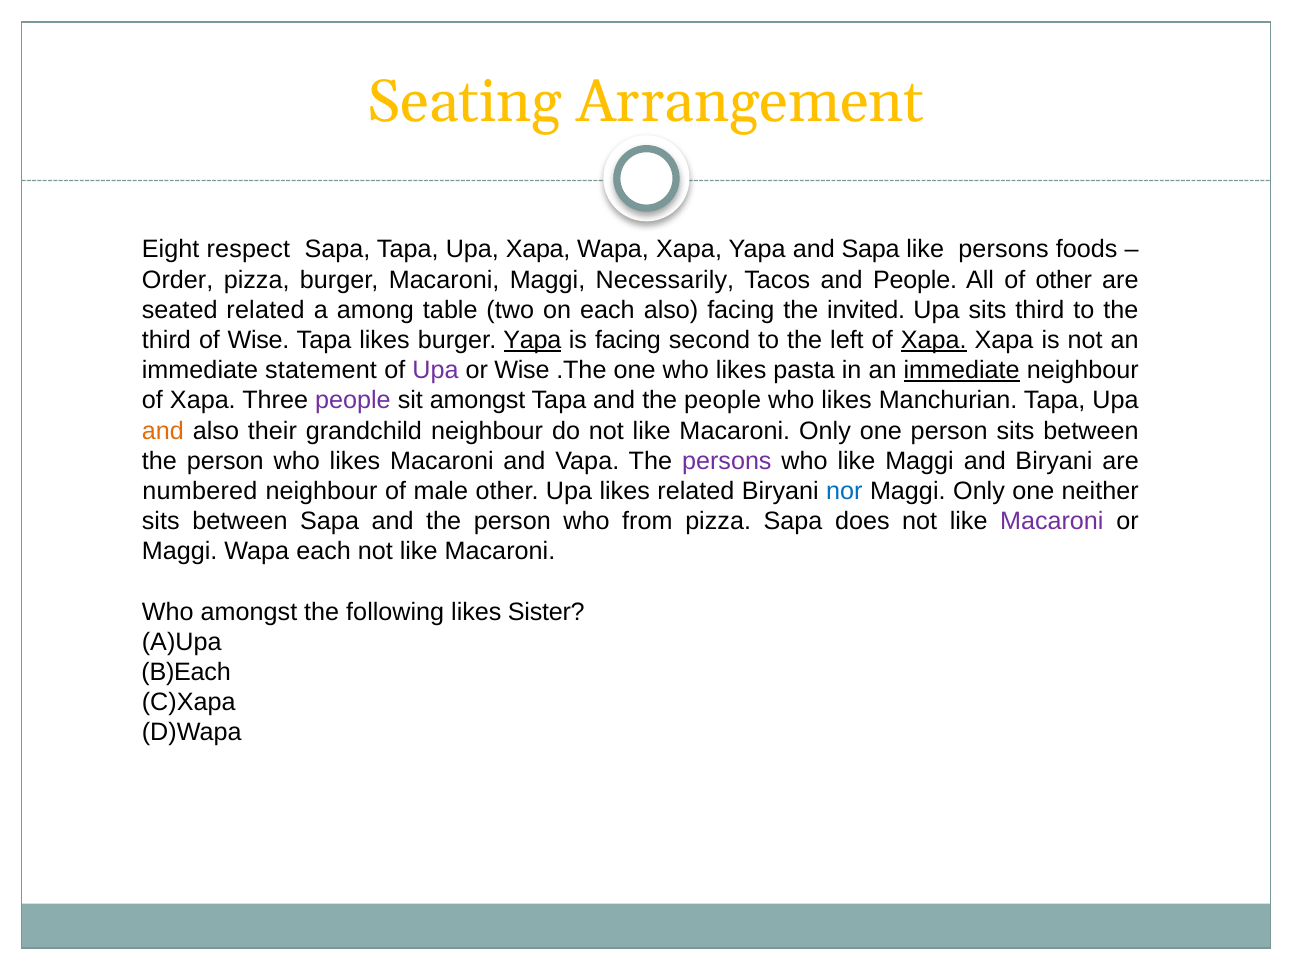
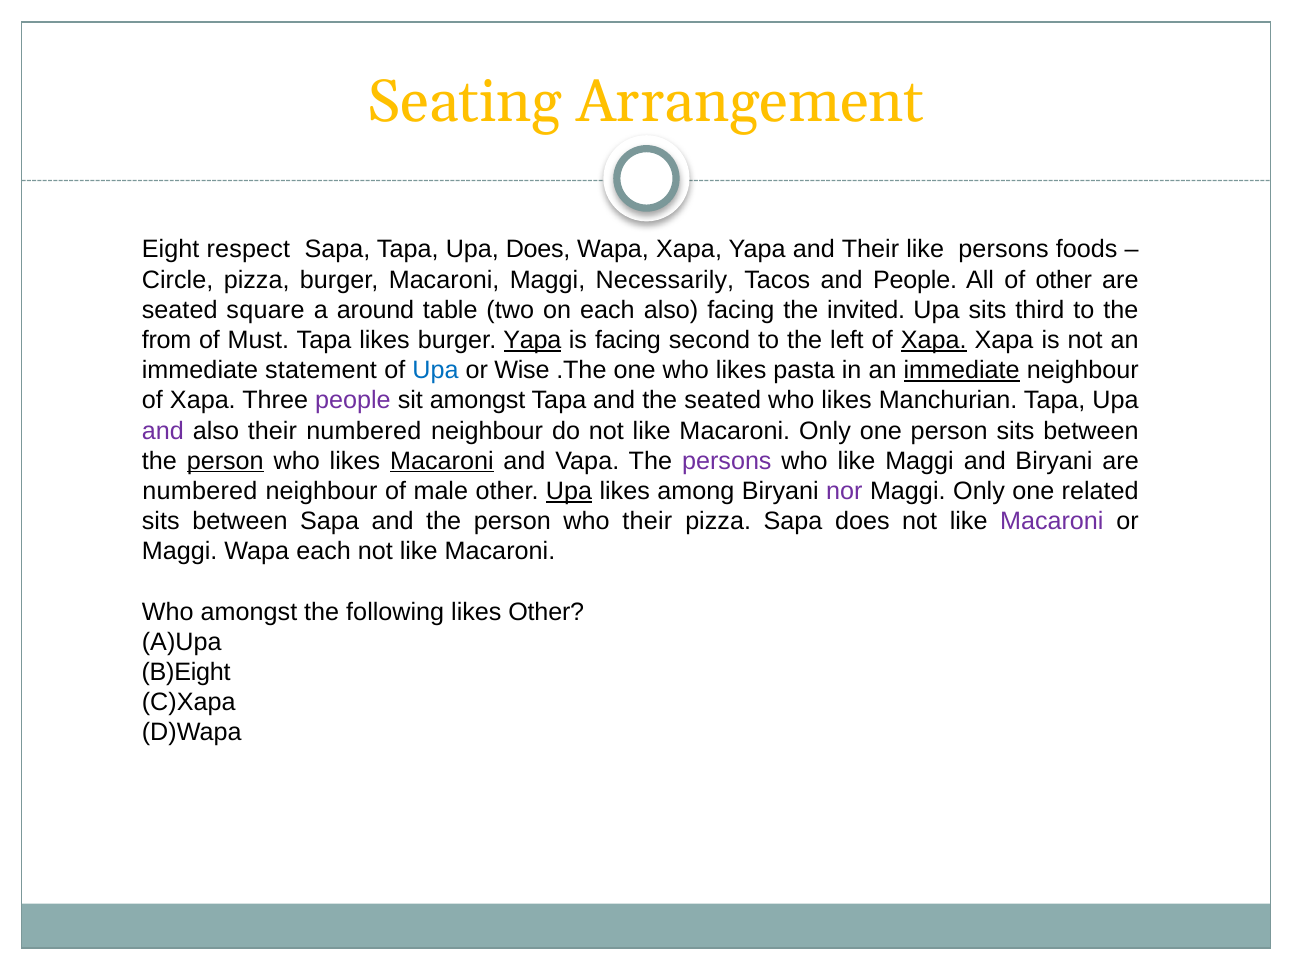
Upa Xapa: Xapa -> Does
and Sapa: Sapa -> Their
Order: Order -> Circle
seated related: related -> square
among: among -> around
third at (166, 340): third -> from
of Wise: Wise -> Must
Upa at (435, 370) colour: purple -> blue
the people: people -> seated
and at (163, 431) colour: orange -> purple
their grandchild: grandchild -> numbered
person at (225, 461) underline: none -> present
Macaroni at (442, 461) underline: none -> present
Upa at (569, 491) underline: none -> present
likes related: related -> among
nor colour: blue -> purple
neither: neither -> related
who from: from -> their
likes Sister: Sister -> Other
B)Each: B)Each -> B)Eight
